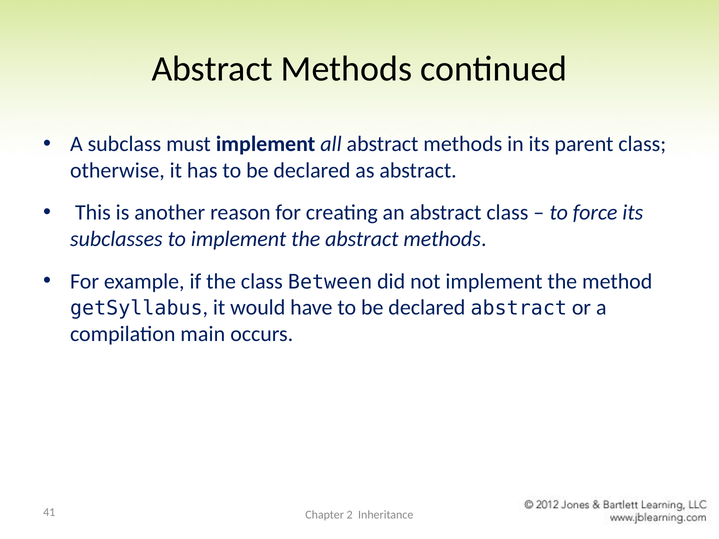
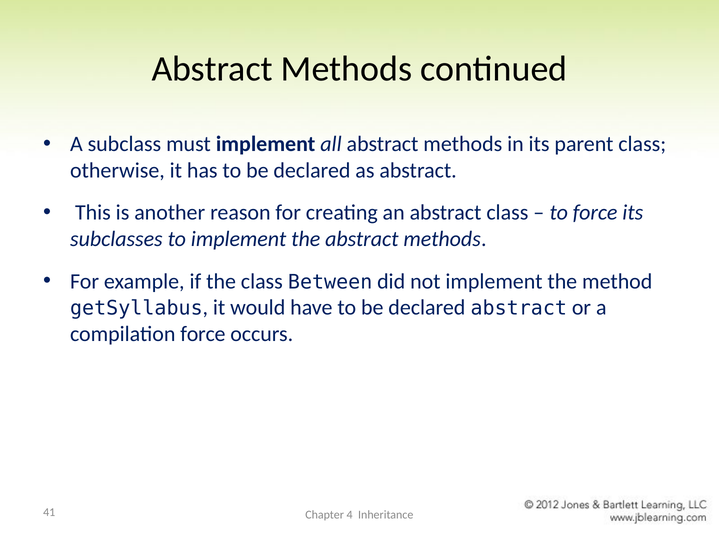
compilation main: main -> force
2: 2 -> 4
